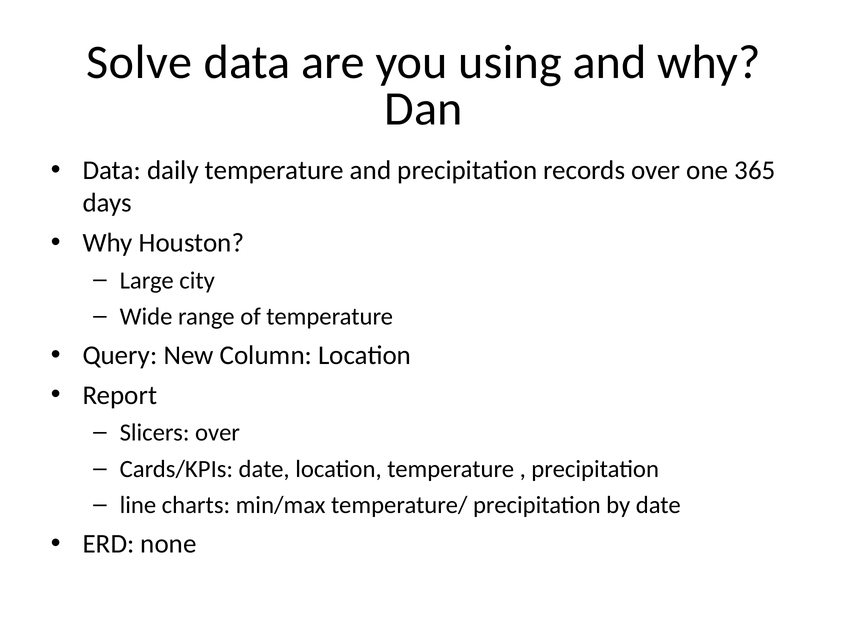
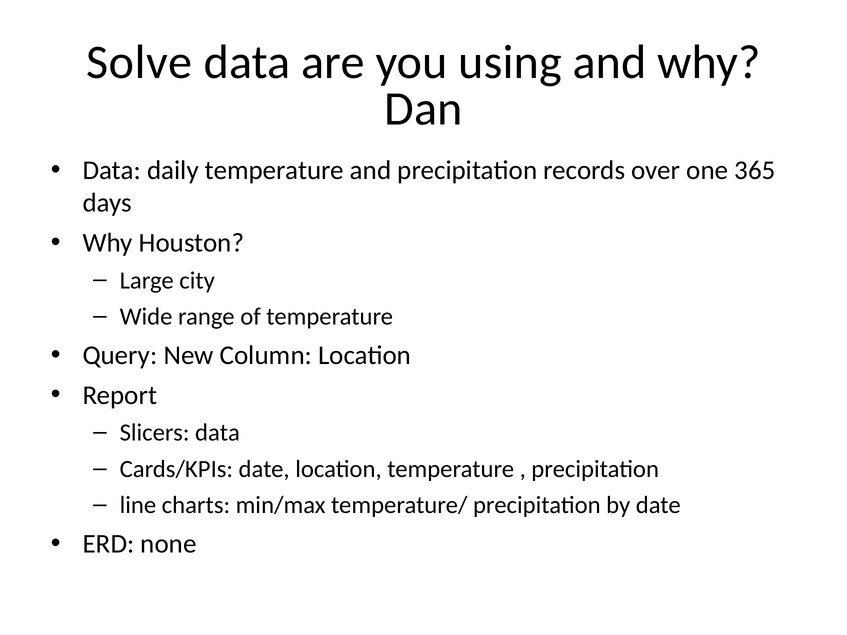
Slicers over: over -> data
